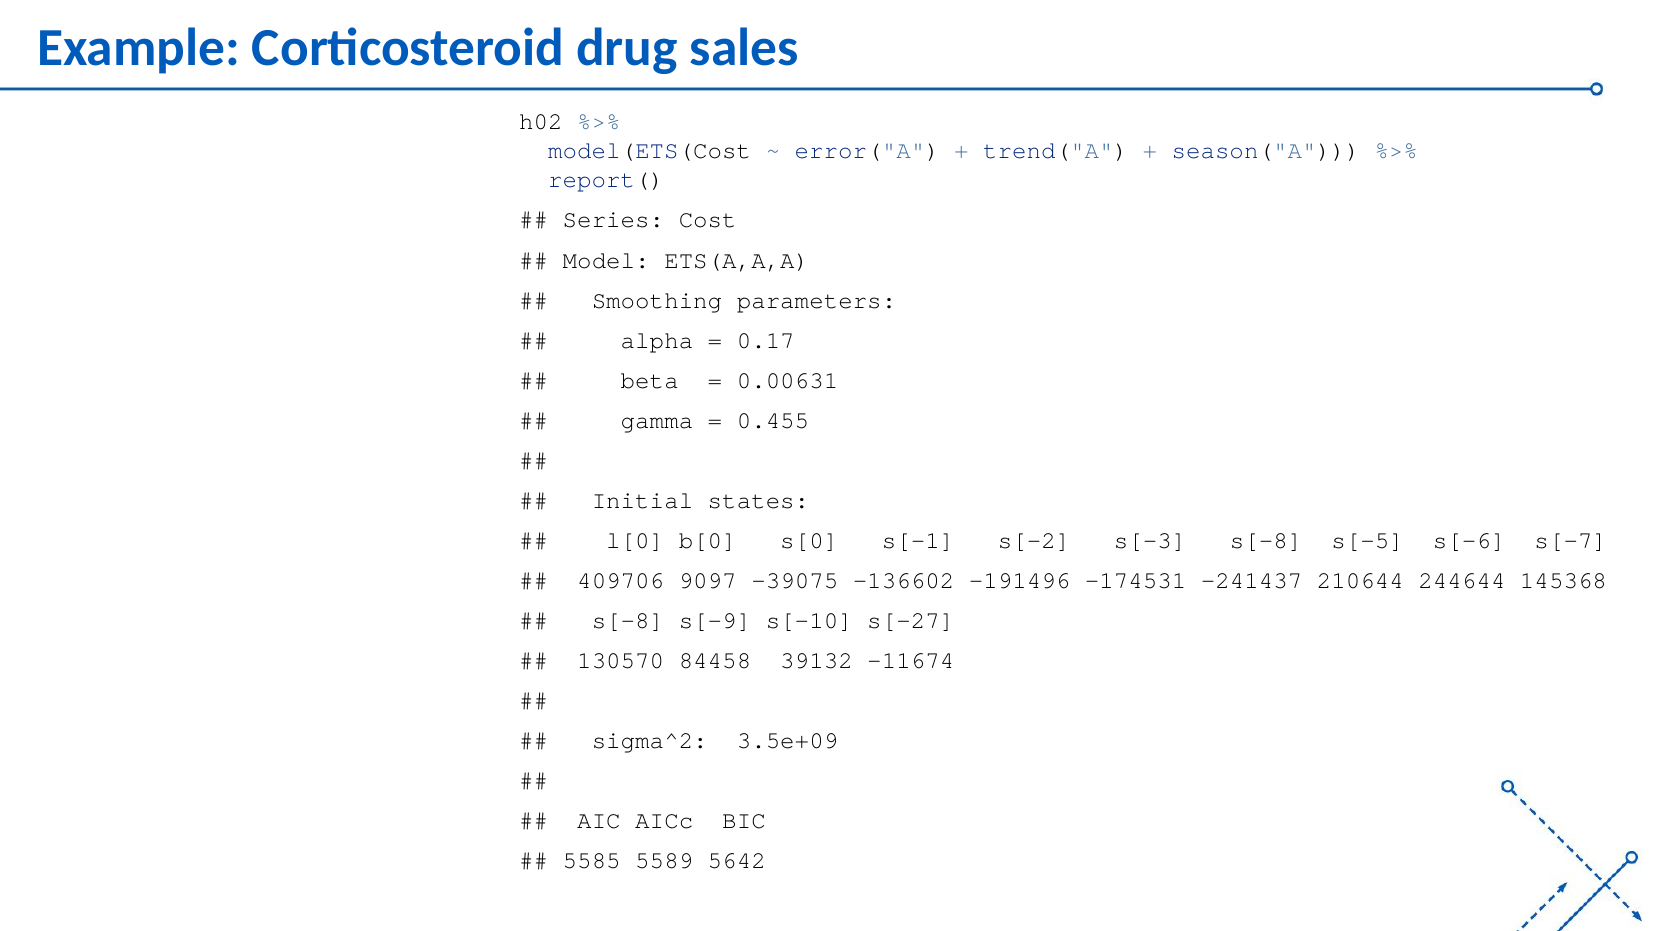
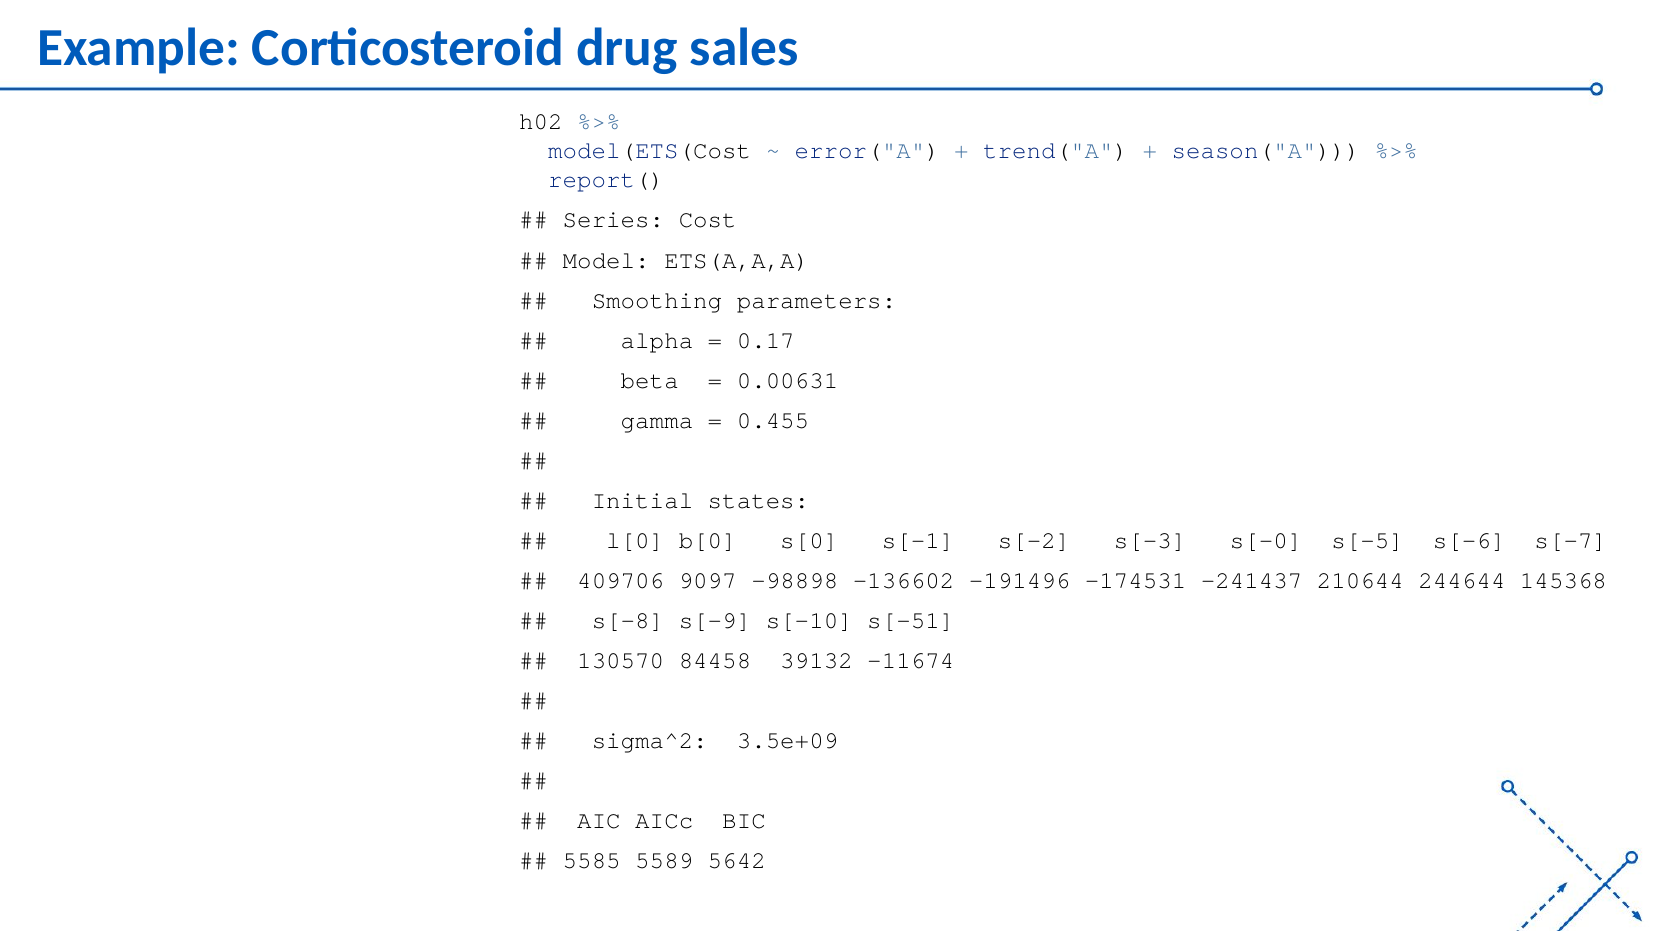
s[-3 s[-8: s[-8 -> s[-0
-39075: -39075 -> -98898
s[-27: s[-27 -> s[-51
